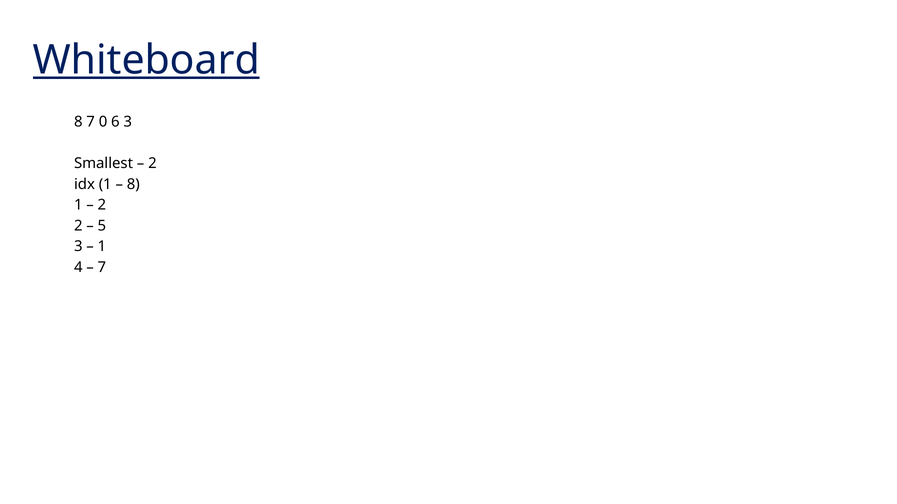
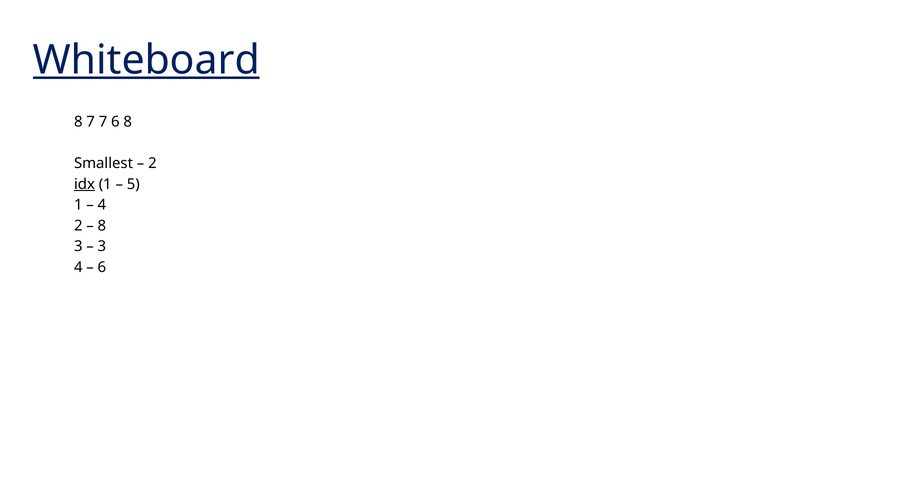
7 0: 0 -> 7
6 3: 3 -> 8
idx underline: none -> present
8 at (133, 184): 8 -> 5
2 at (102, 205): 2 -> 4
5 at (102, 226): 5 -> 8
1 at (102, 247): 1 -> 3
7 at (102, 267): 7 -> 6
